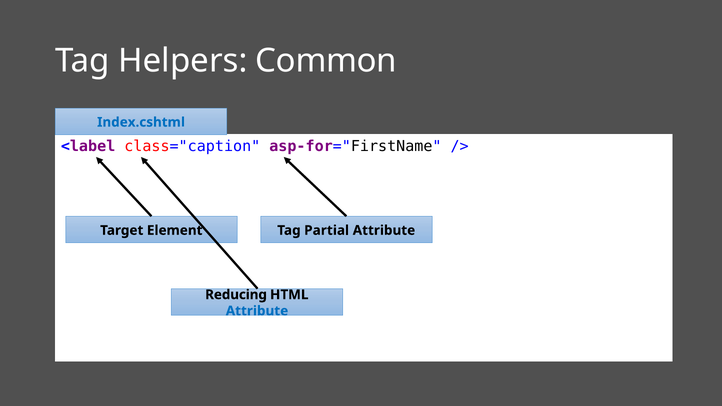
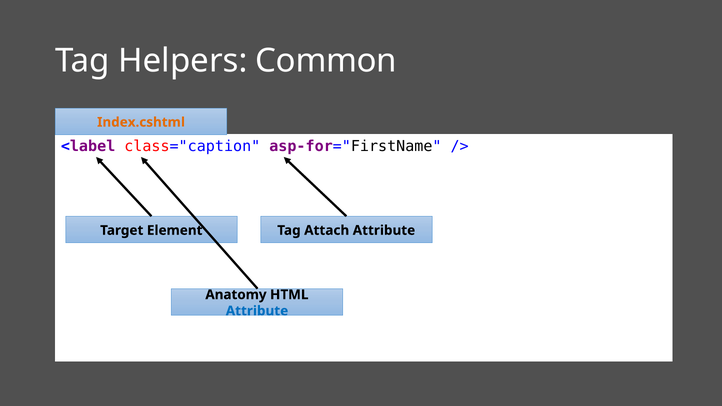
Index.cshtml colour: blue -> orange
Partial: Partial -> Attach
Reducing: Reducing -> Anatomy
